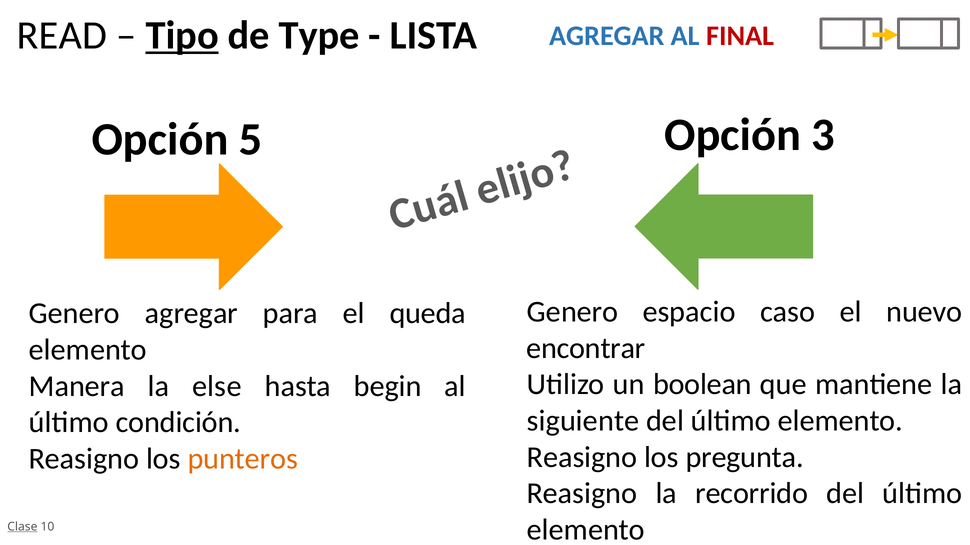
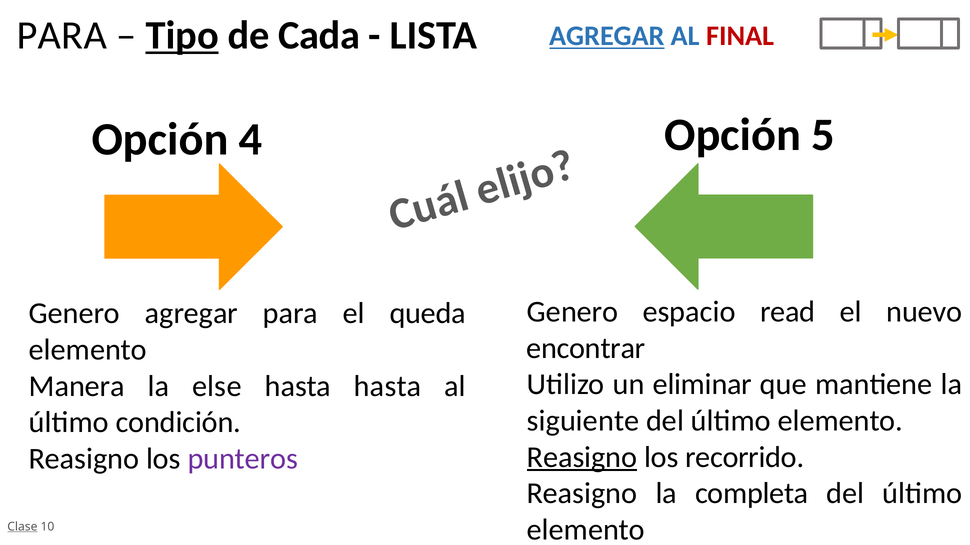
READ at (62, 36): READ -> PARA
Type: Type -> Cada
AGREGAR at (607, 36) underline: none -> present
5: 5 -> 4
3: 3 -> 5
caso: caso -> read
boolean: boolean -> eliminar
hasta begin: begin -> hasta
Reasigno at (582, 458) underline: none -> present
pregunta: pregunta -> recorrido
punteros colour: orange -> purple
recorrido: recorrido -> completa
